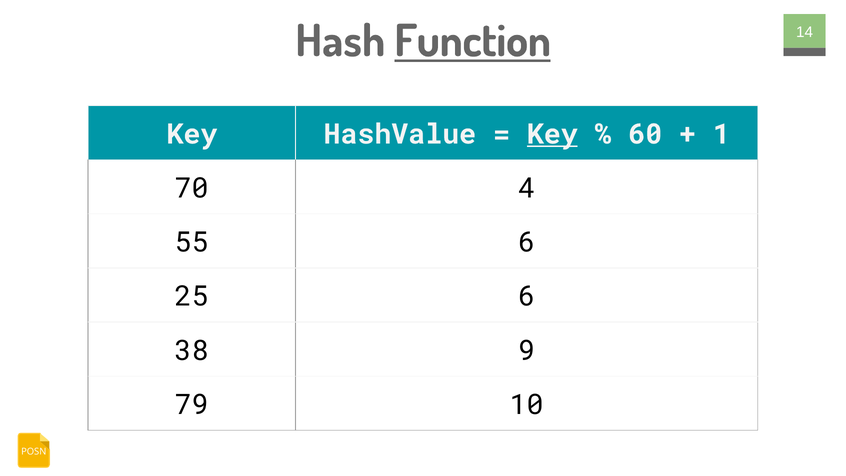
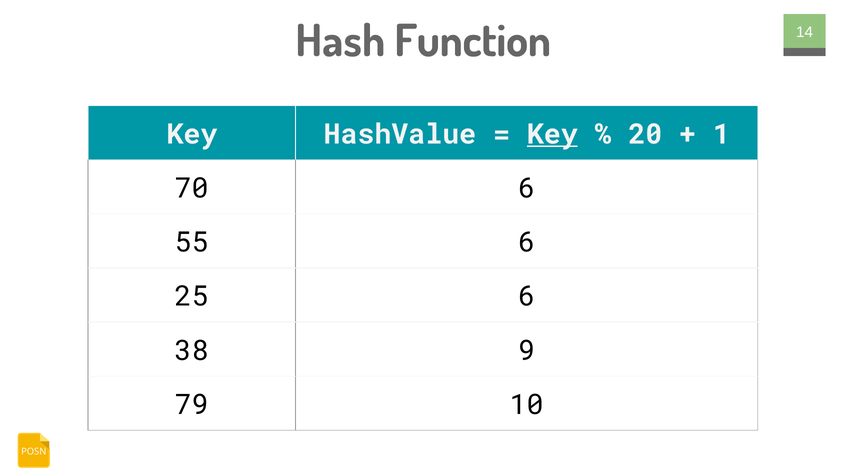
Function underline: present -> none
60: 60 -> 20
70 4: 4 -> 6
